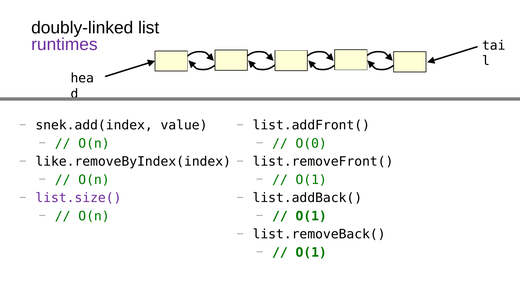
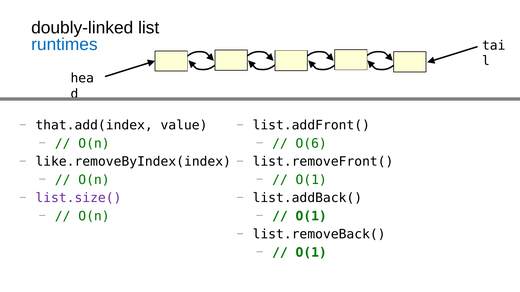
runtimes colour: purple -> blue
snek.add(index: snek.add(index -> that.add(index
O(0: O(0 -> O(6
